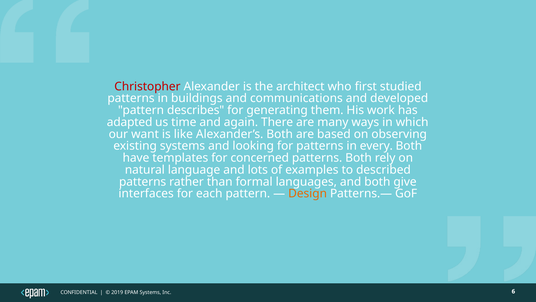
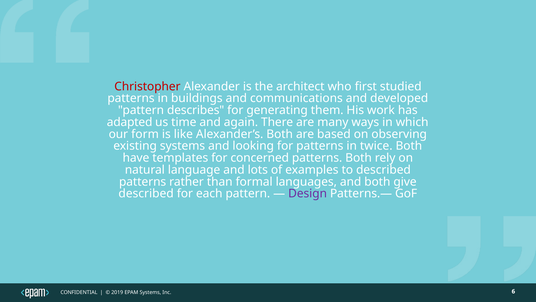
want: want -> form
every: every -> twice
interfaces at (146, 193): interfaces -> described
Design colour: orange -> purple
